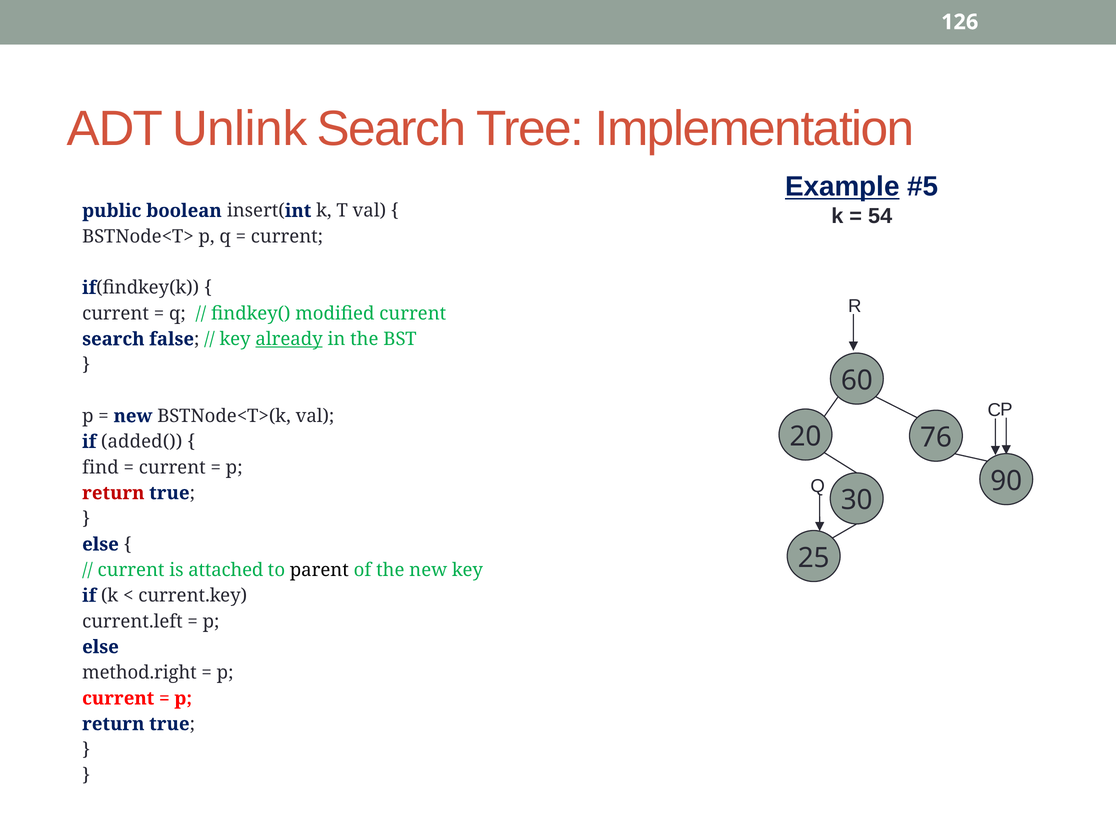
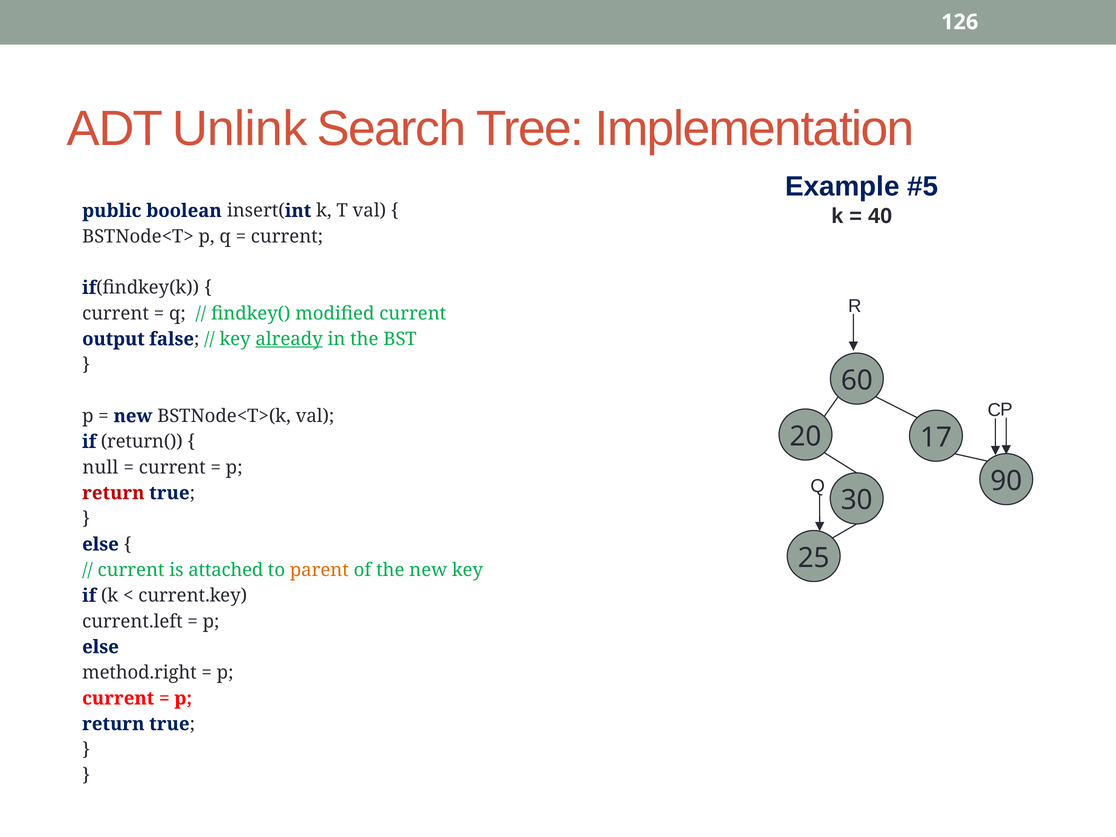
Example underline: present -> none
54: 54 -> 40
search at (113, 339): search -> output
76: 76 -> 17
added(: added( -> return(
find: find -> null
parent colour: black -> orange
